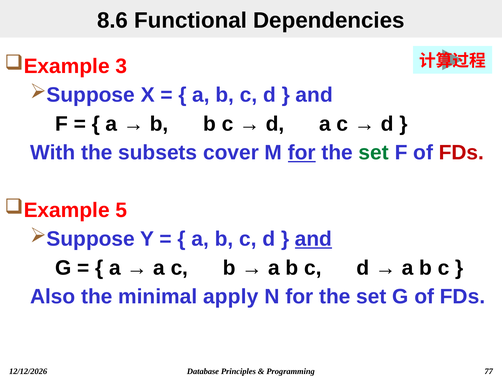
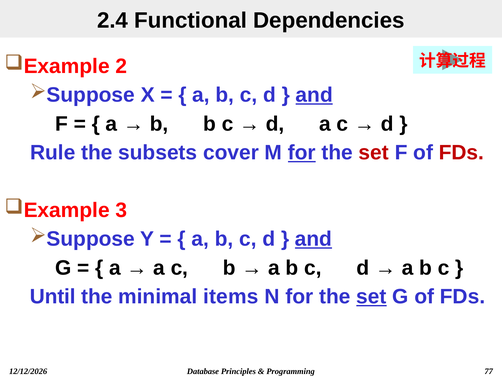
8.6: 8.6 -> 2.4
3: 3 -> 2
and at (314, 95) underline: none -> present
With: With -> Rule
set at (374, 153) colour: green -> red
5: 5 -> 3
Also: Also -> Until
apply: apply -> items
set at (371, 297) underline: none -> present
